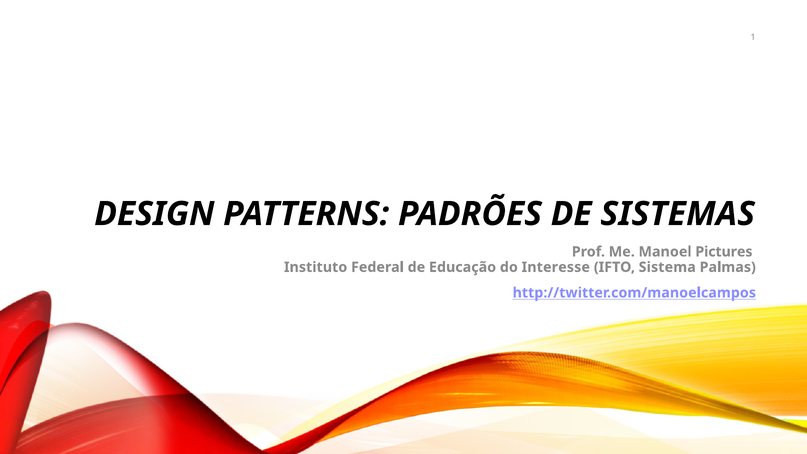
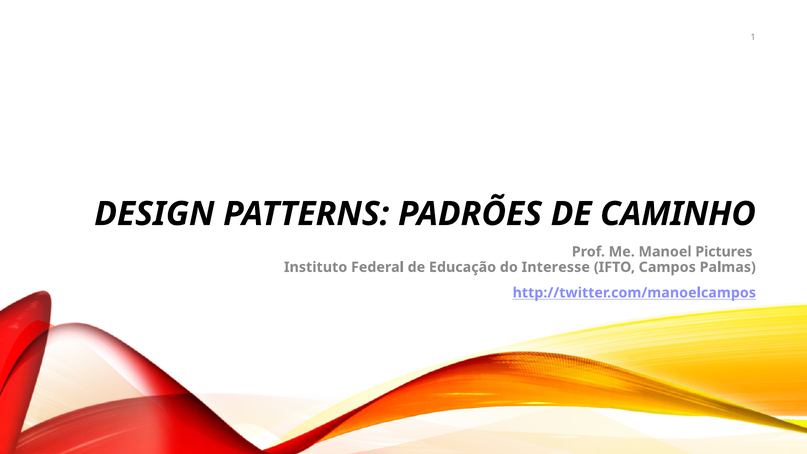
SISTEMAS: SISTEMAS -> CAMINHO
Sistema: Sistema -> Campos
